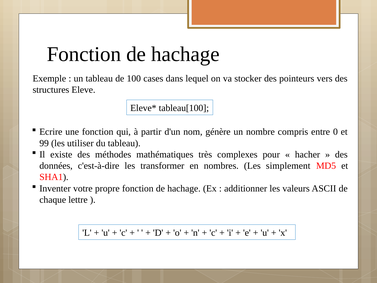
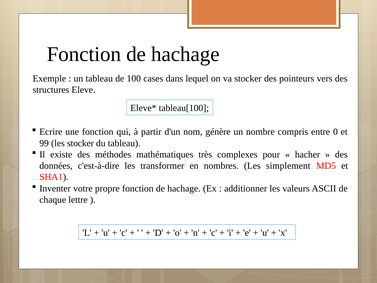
les utiliser: utiliser -> stocker
